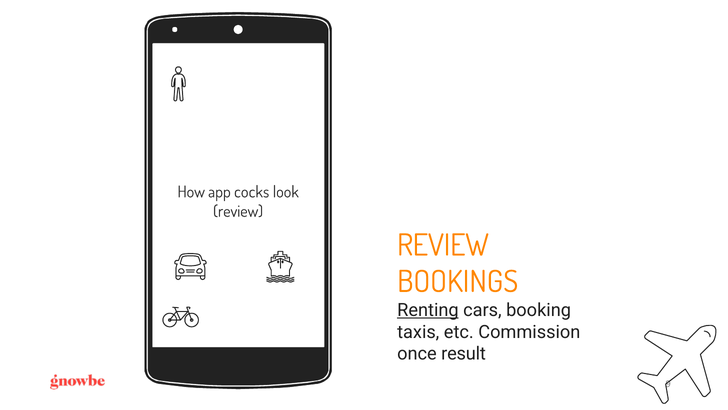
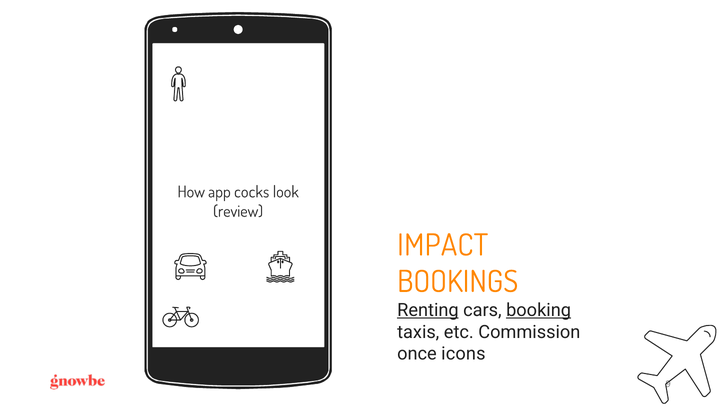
REVIEW at (443, 245): REVIEW -> IMPACT
booking underline: none -> present
result: result -> icons
